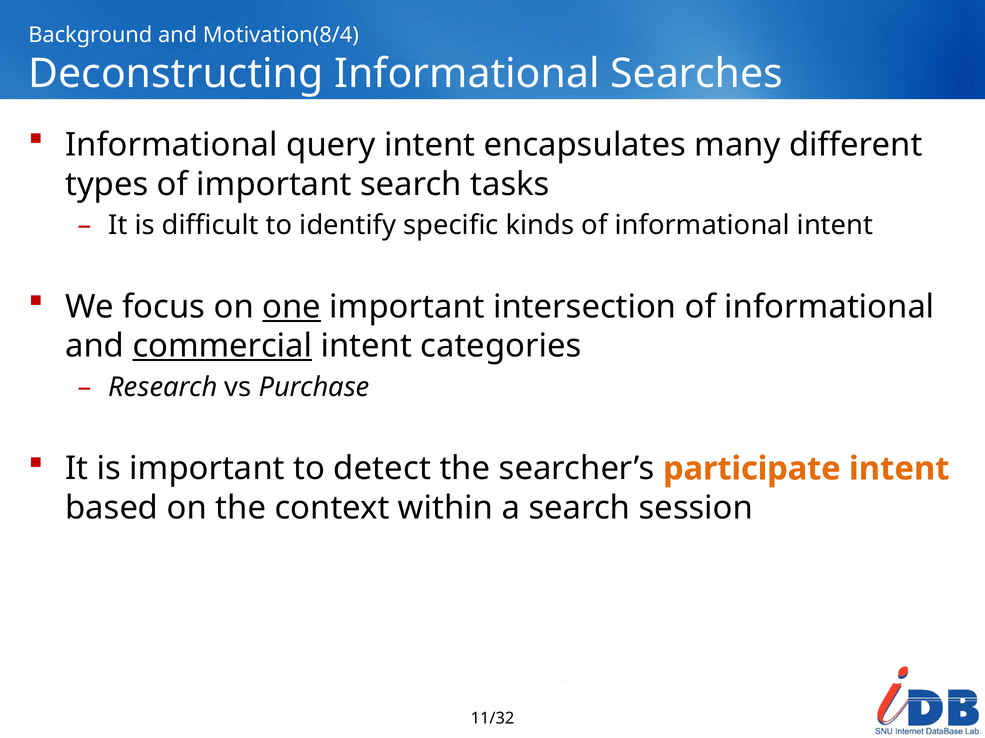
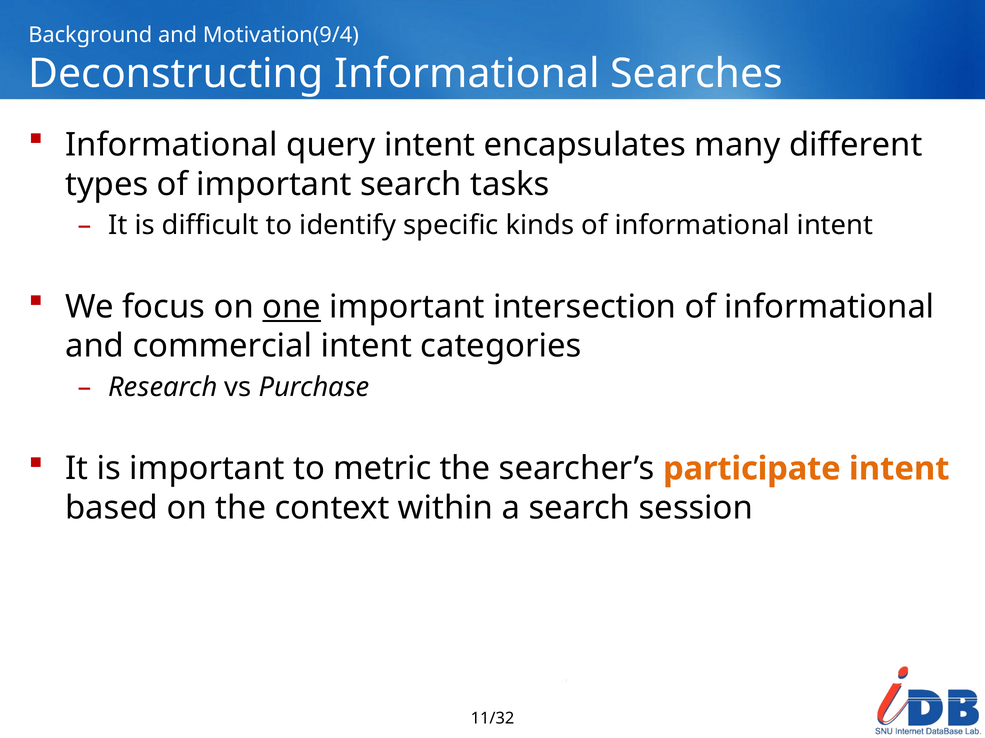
Motivation(8/4: Motivation(8/4 -> Motivation(9/4
commercial underline: present -> none
detect: detect -> metric
